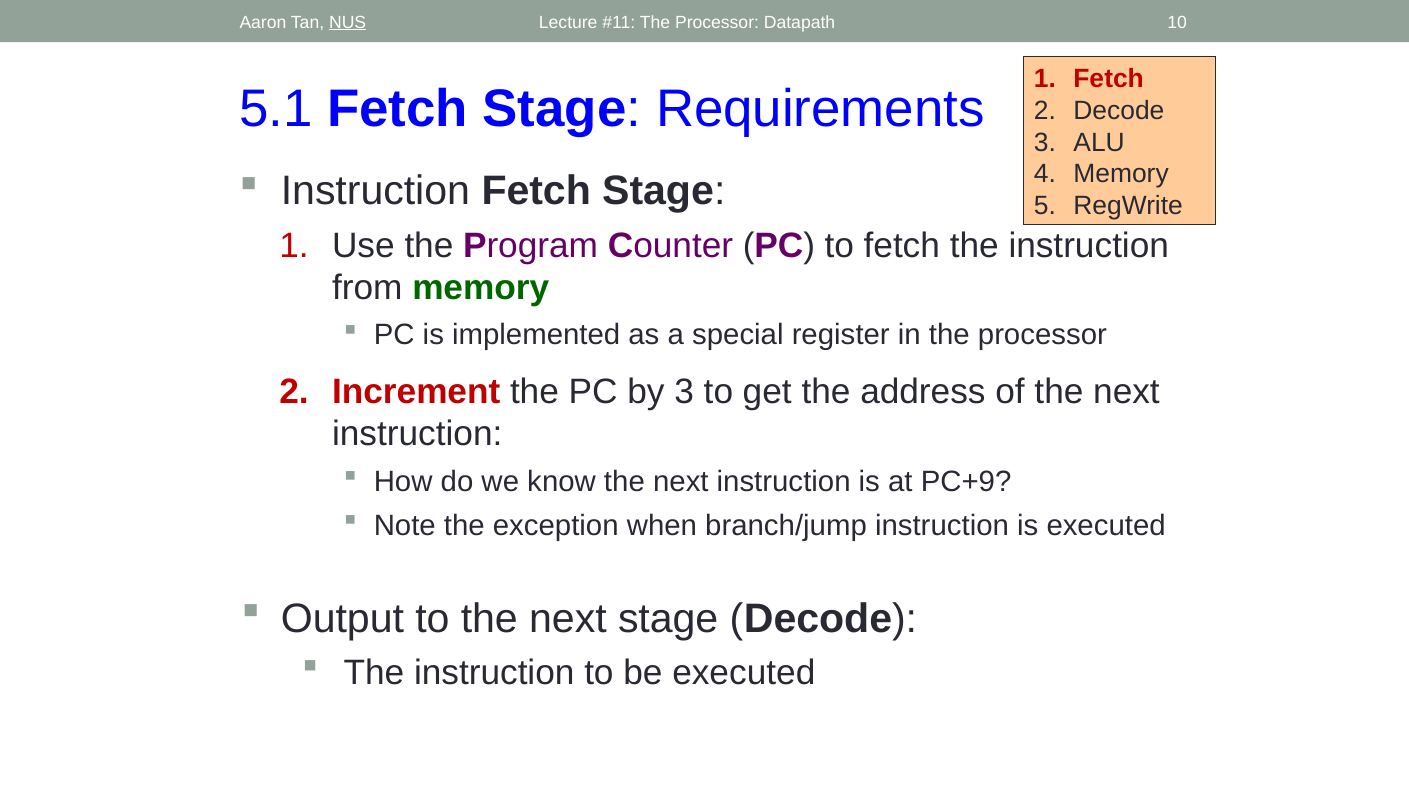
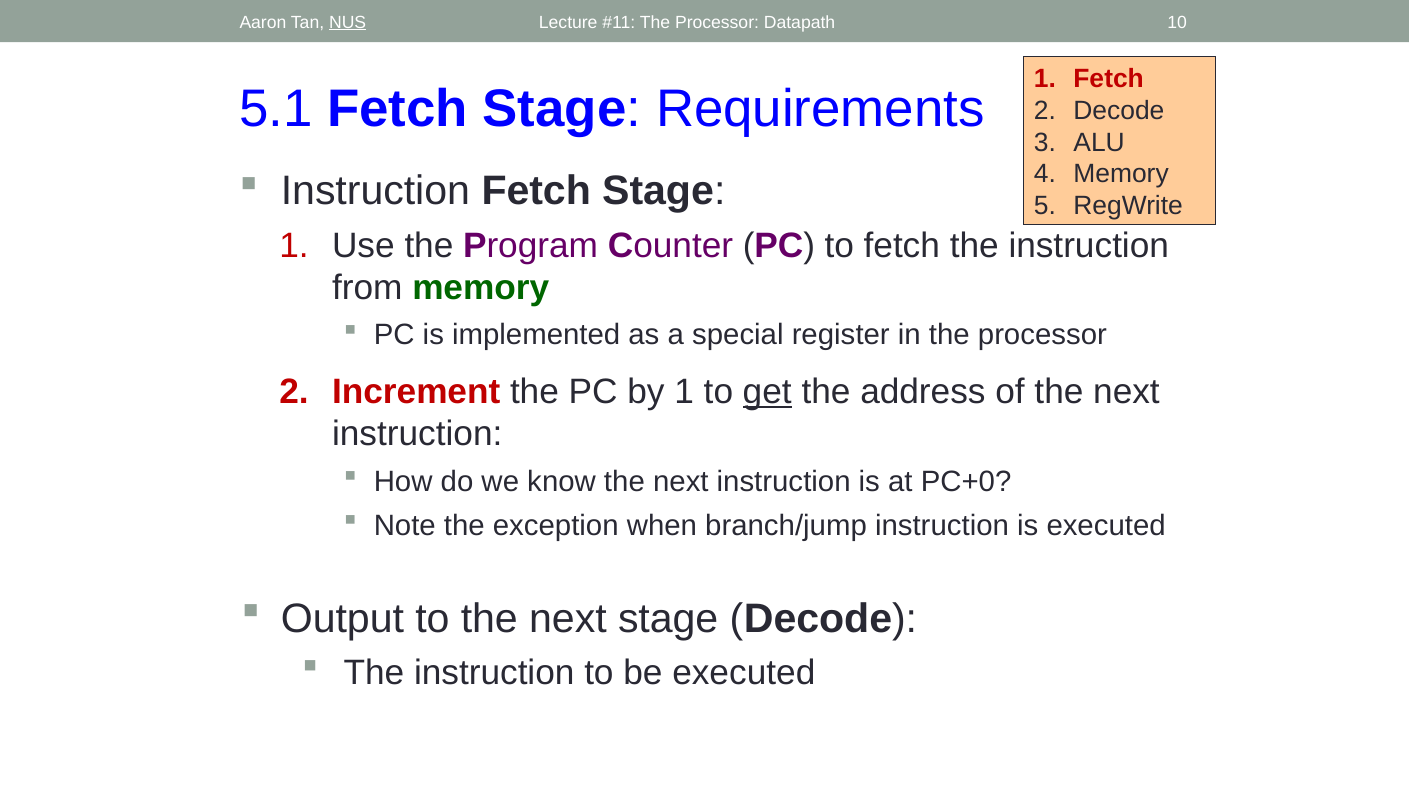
by 3: 3 -> 1
get underline: none -> present
PC+9: PC+9 -> PC+0
